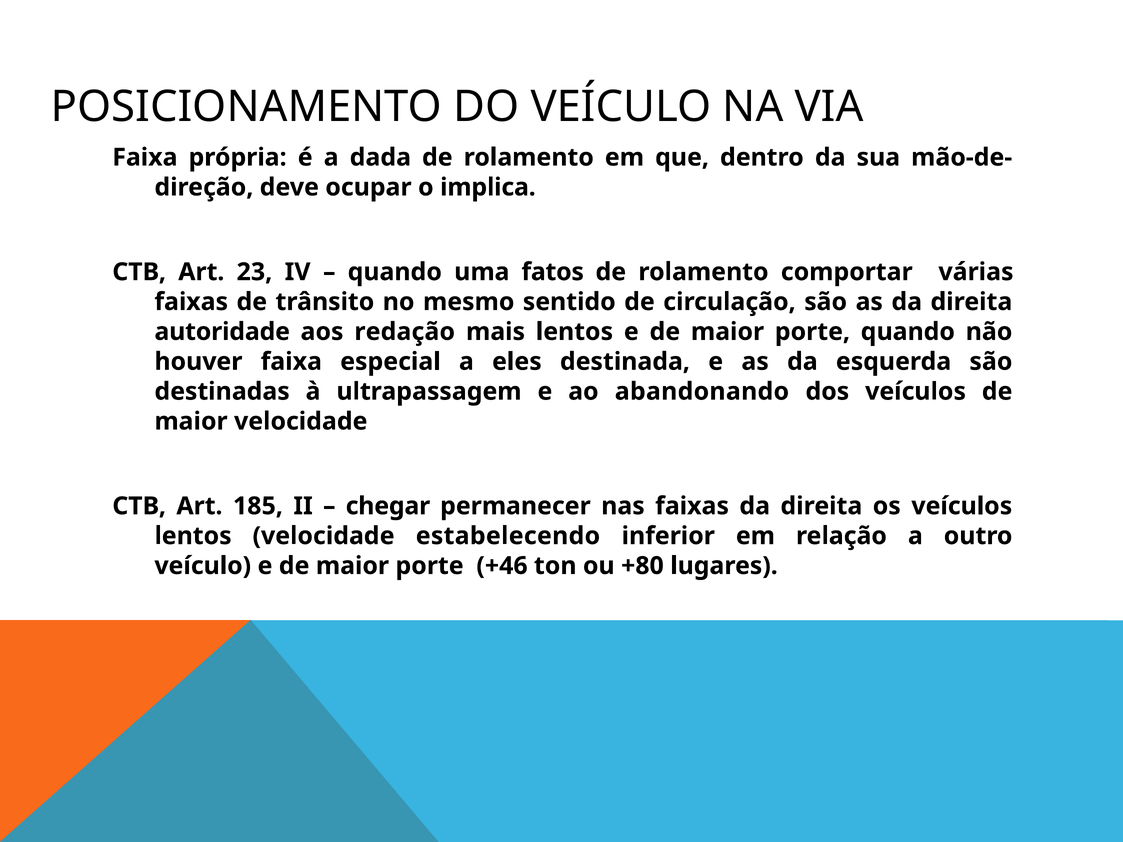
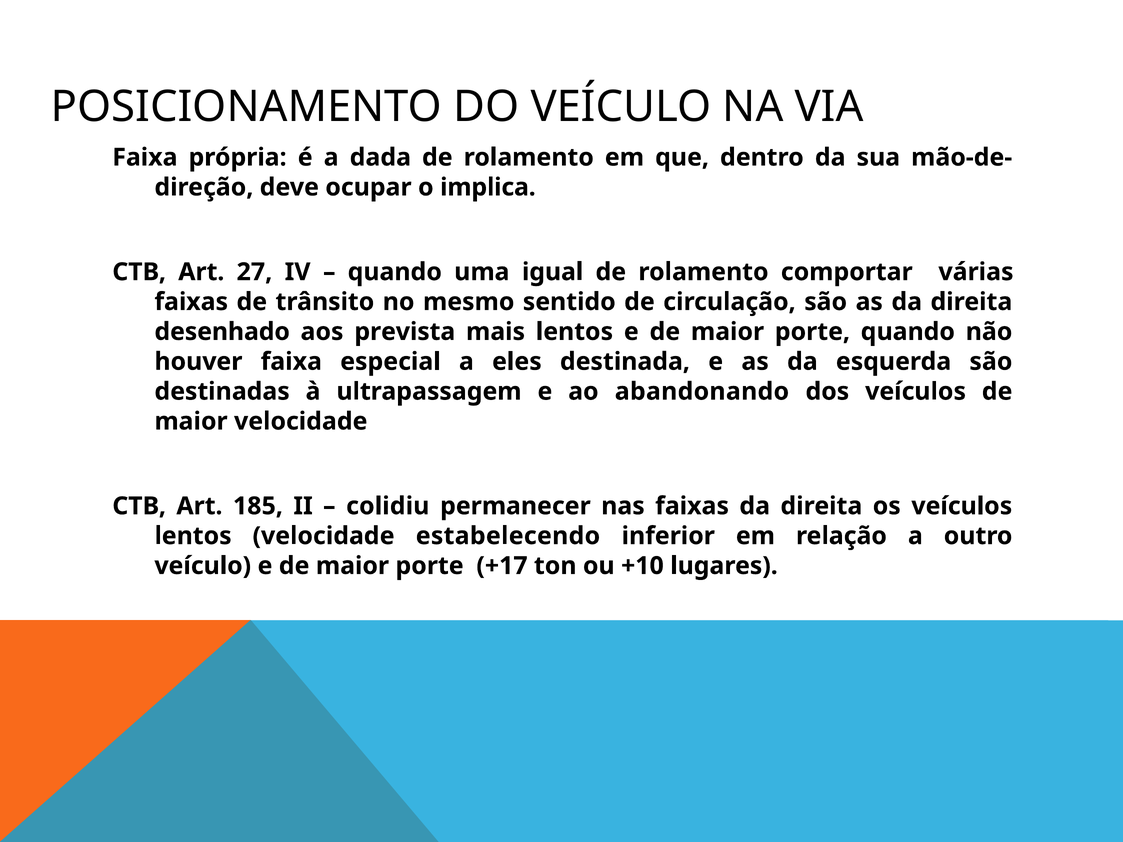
23: 23 -> 27
fatos: fatos -> igual
autoridade: autoridade -> desenhado
redação: redação -> prevista
chegar: chegar -> colidiu
+46: +46 -> +17
+80: +80 -> +10
